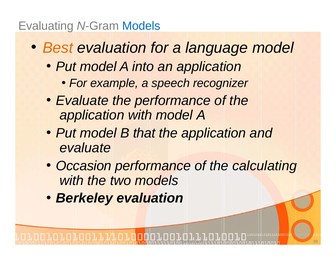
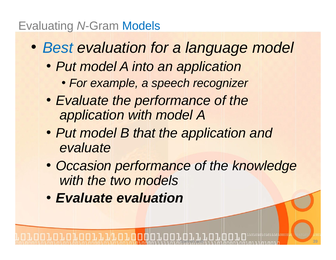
Best colour: orange -> blue
calculating: calculating -> knowledge
Berkeley at (84, 198): Berkeley -> Evaluate
